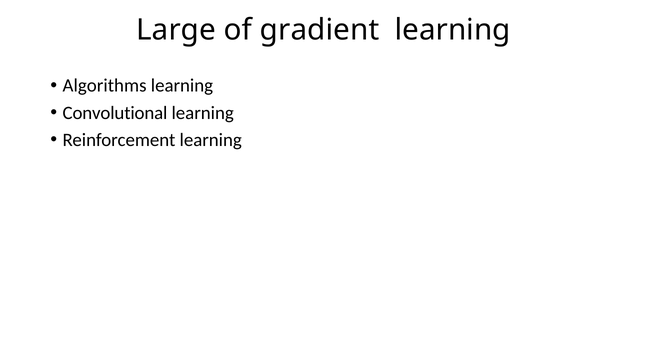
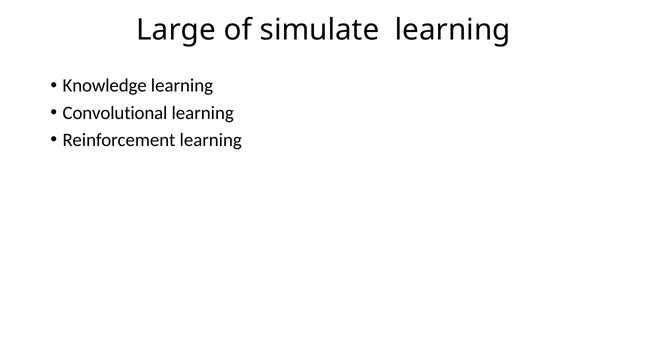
gradient: gradient -> simulate
Algorithms: Algorithms -> Knowledge
